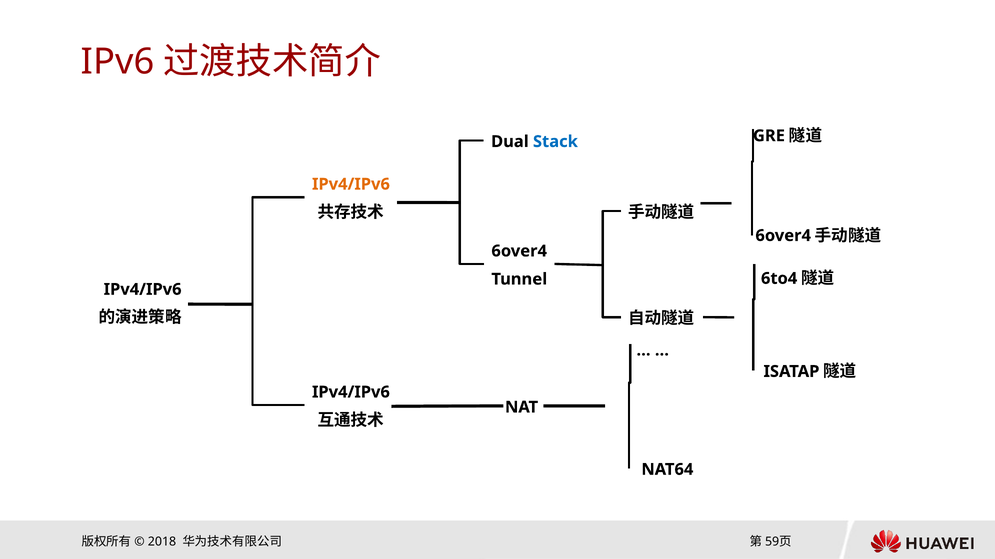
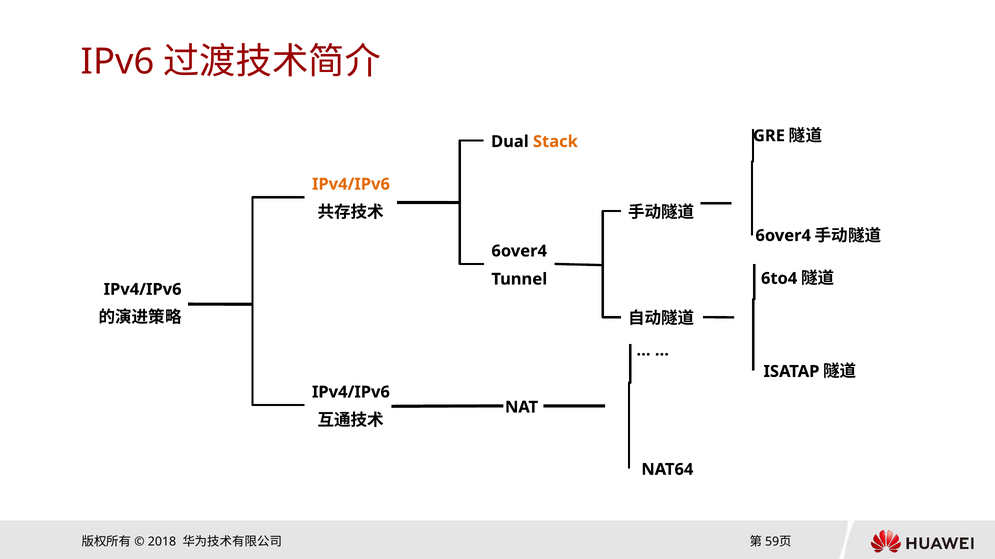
Stack colour: blue -> orange
